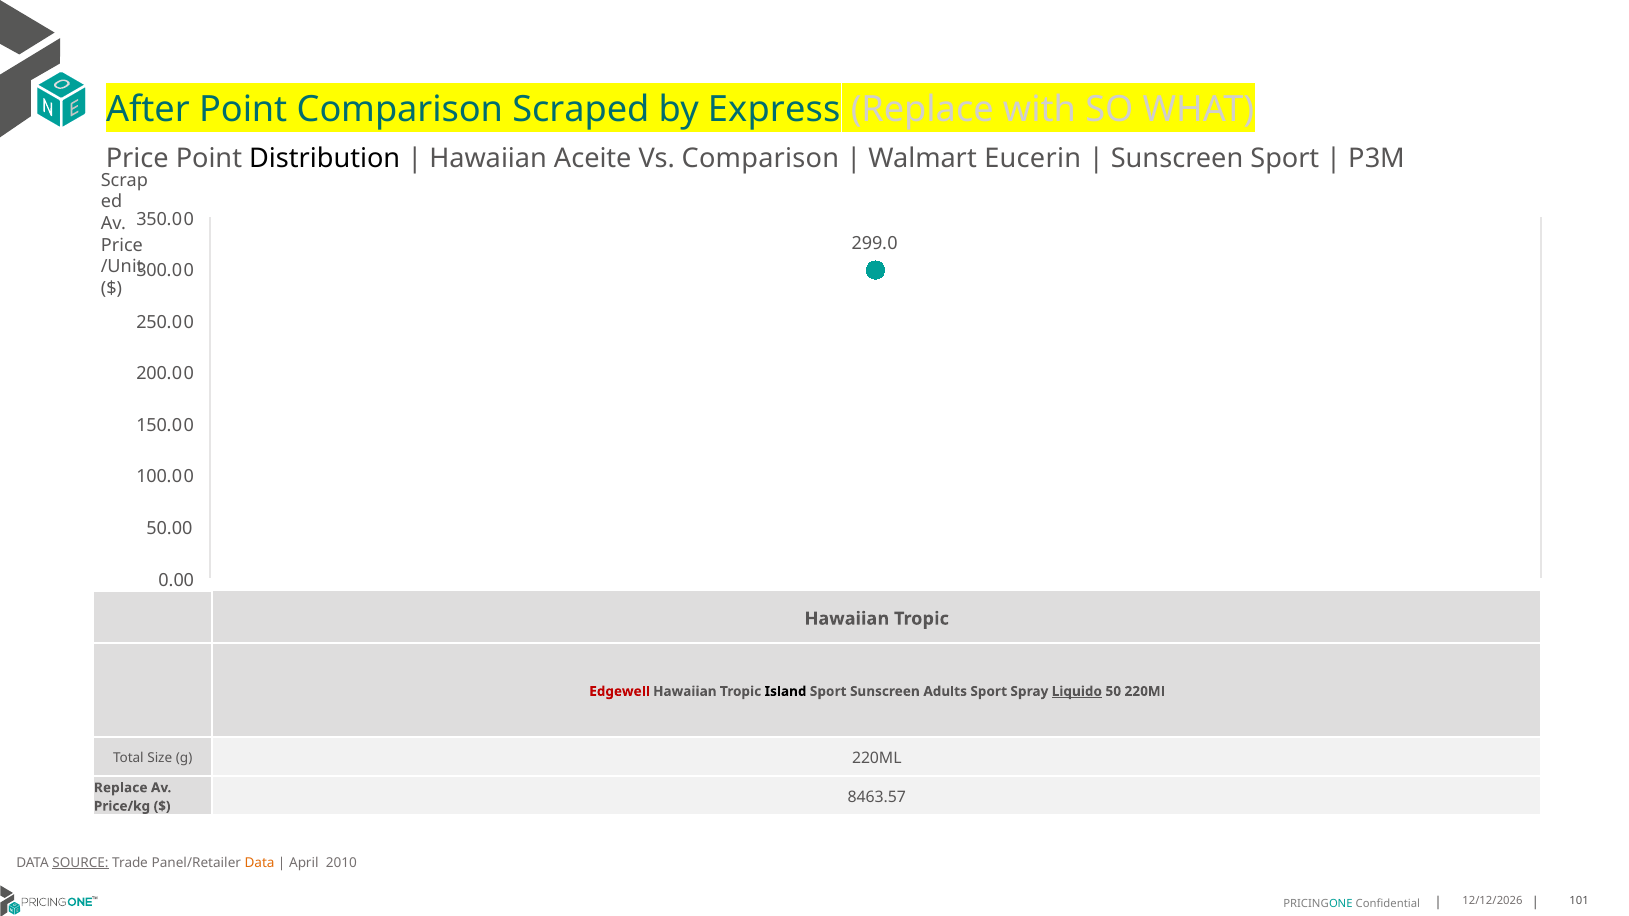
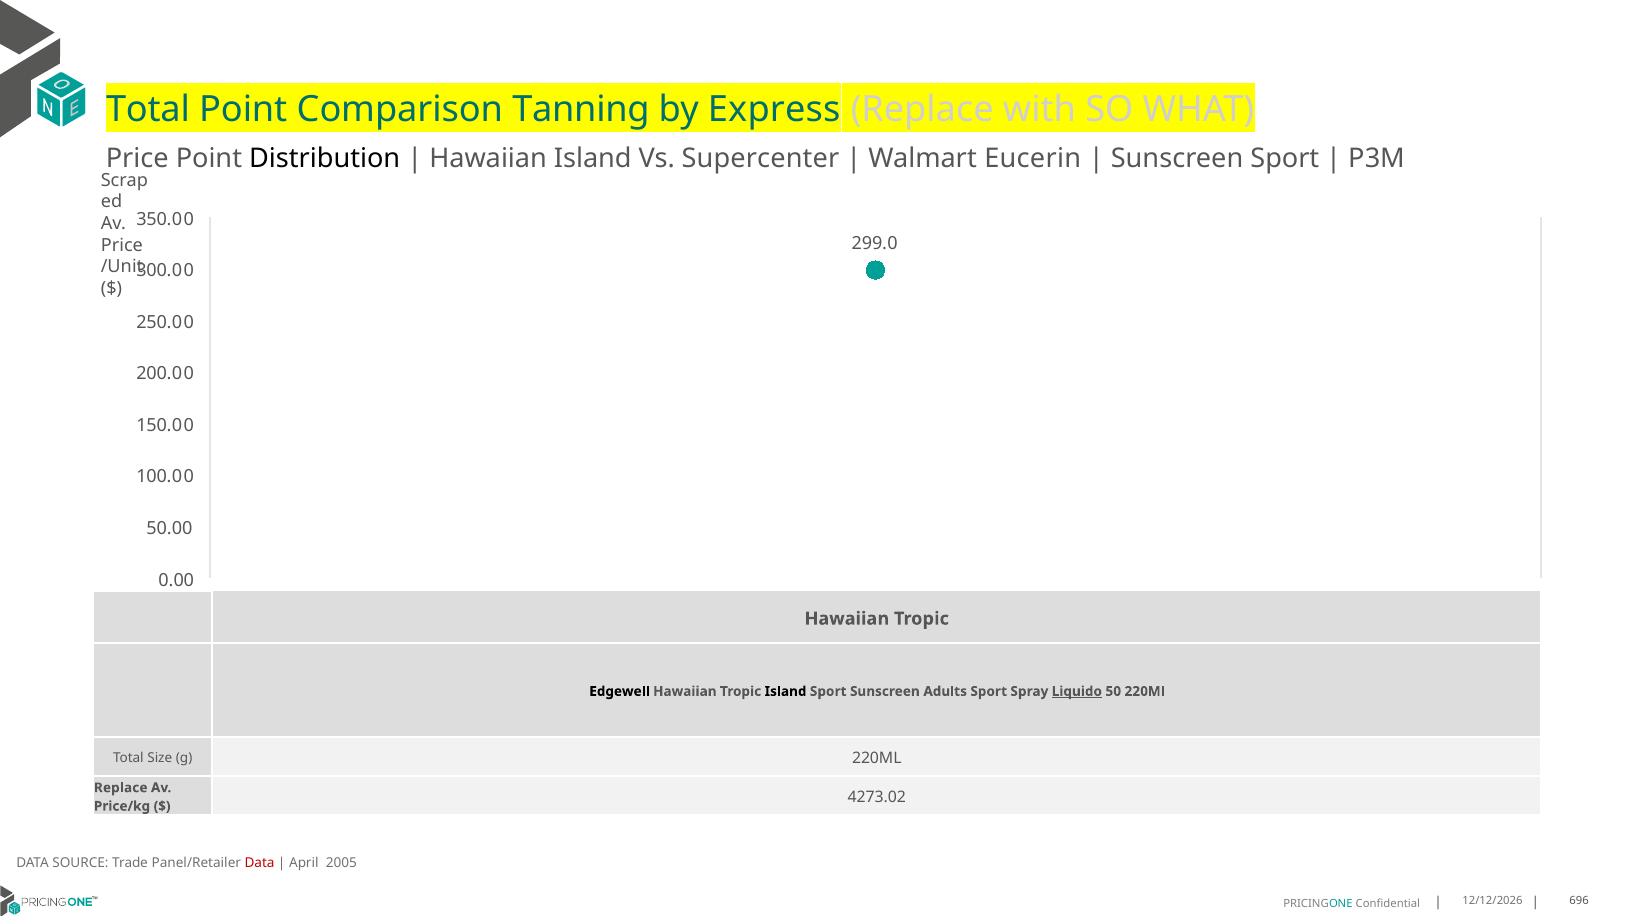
After at (148, 110): After -> Total
Scraped: Scraped -> Tanning
Hawaiian Aceite: Aceite -> Island
Vs Comparison: Comparison -> Supercenter
Edgewell colour: red -> black
8463.57: 8463.57 -> 4273.02
SOURCE underline: present -> none
Data at (260, 863) colour: orange -> red
2010: 2010 -> 2005
101: 101 -> 696
